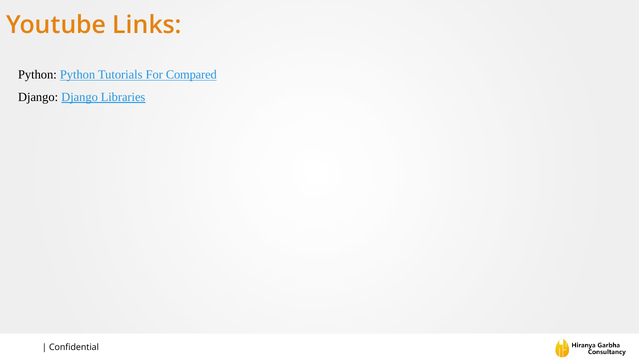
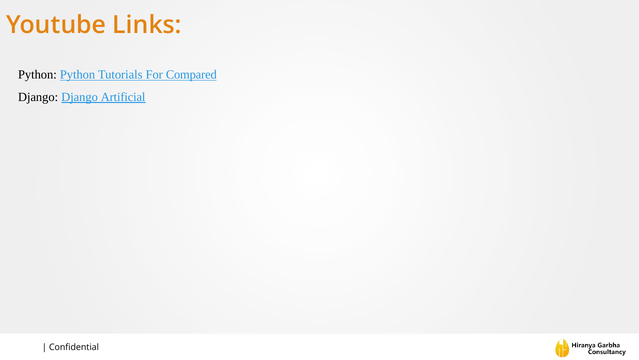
Libraries: Libraries -> Artificial
